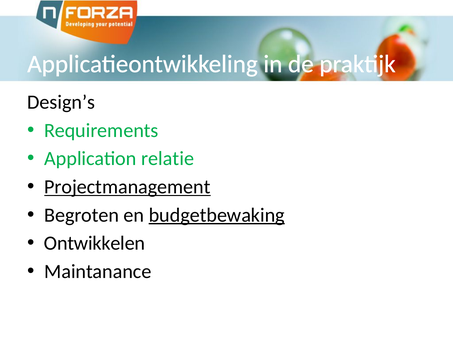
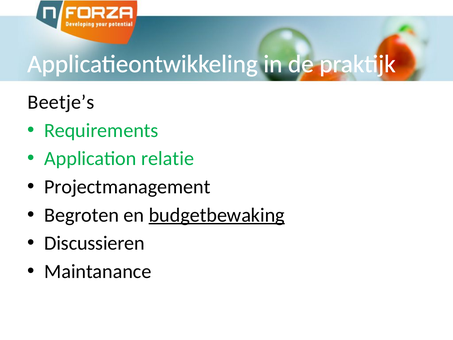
Design’s: Design’s -> Beetje’s
Projectmanagement underline: present -> none
Ontwikkelen: Ontwikkelen -> Discussieren
